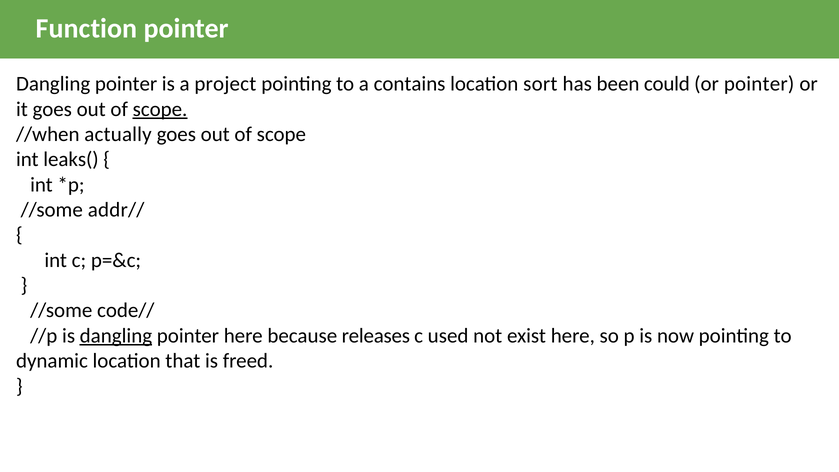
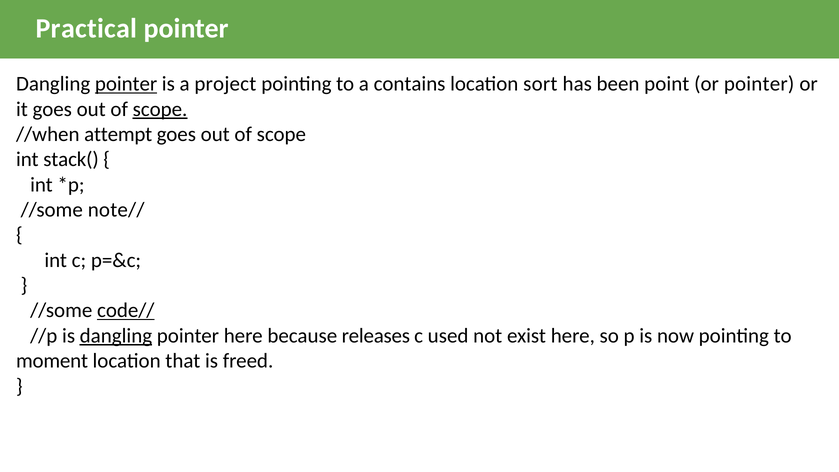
Function: Function -> Practical
pointer at (126, 84) underline: none -> present
could: could -> point
actually: actually -> attempt
leaks(: leaks( -> stack(
addr//: addr// -> note//
code// underline: none -> present
dynamic: dynamic -> moment
